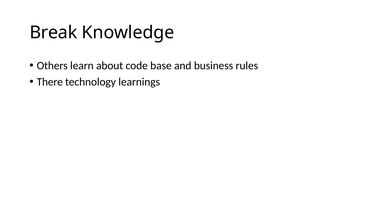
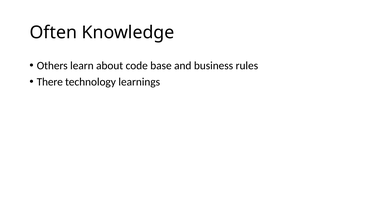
Break: Break -> Often
